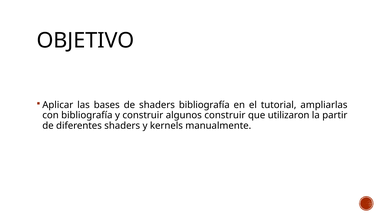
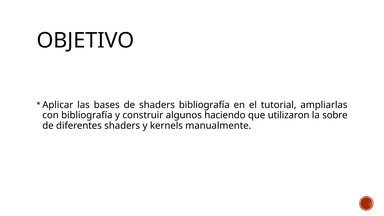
algunos construir: construir -> haciendo
partir: partir -> sobre
